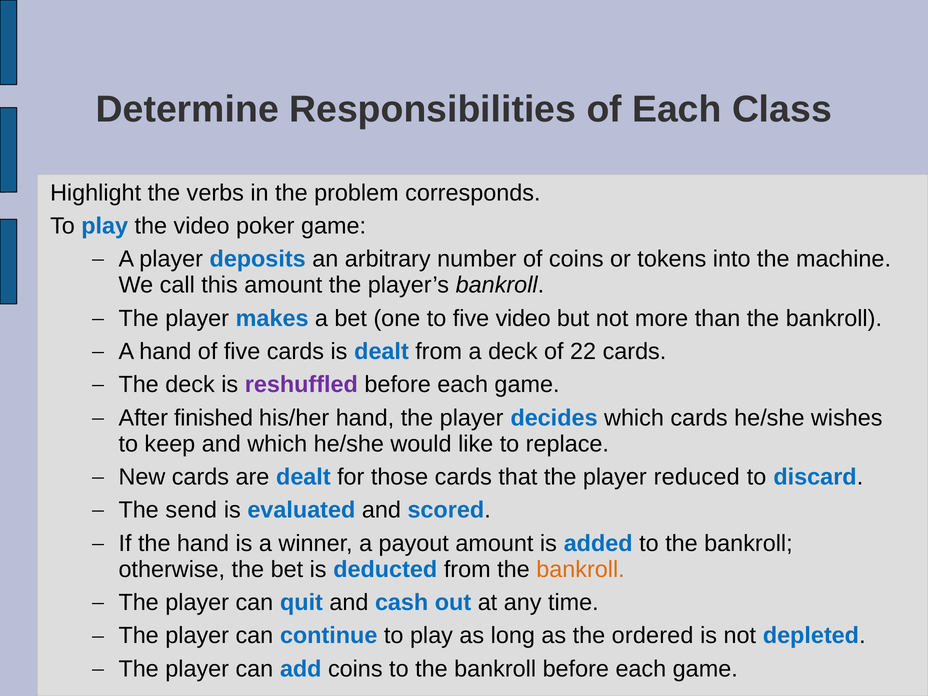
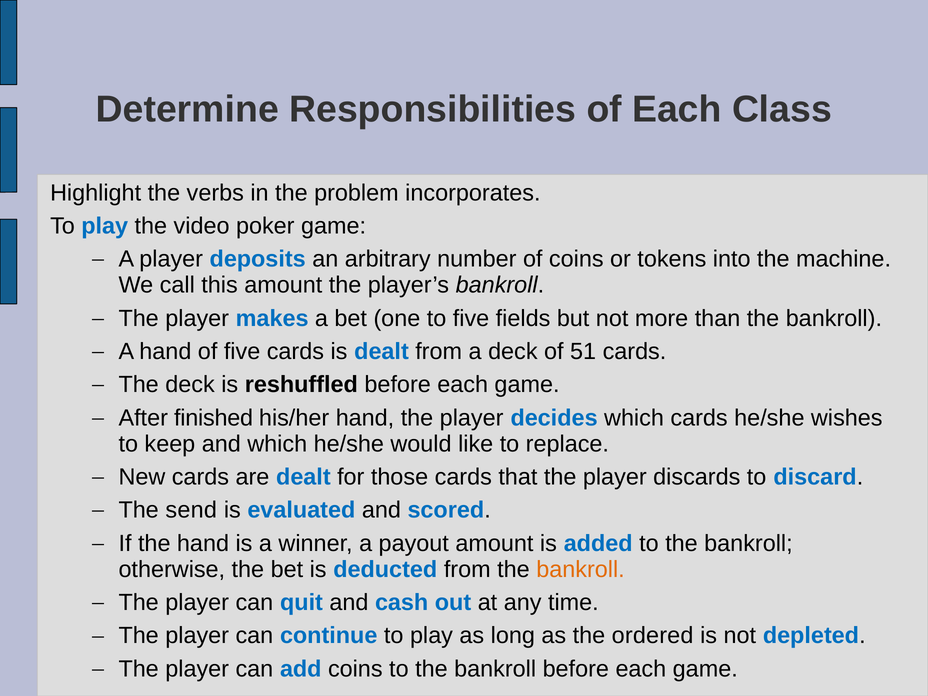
corresponds: corresponds -> incorporates
five video: video -> fields
22: 22 -> 51
reshuffled colour: purple -> black
reduced: reduced -> discards
